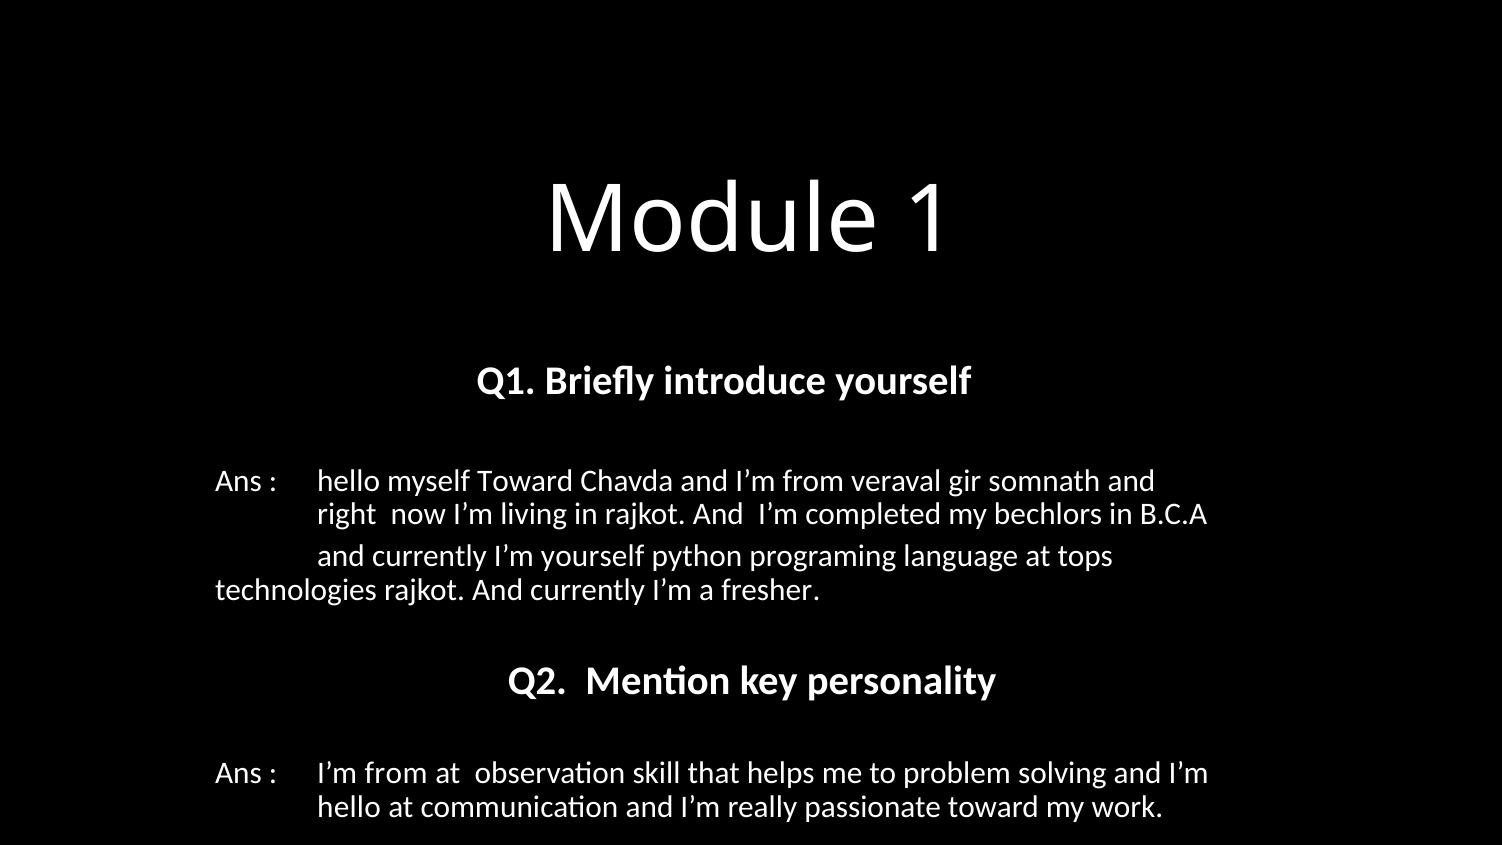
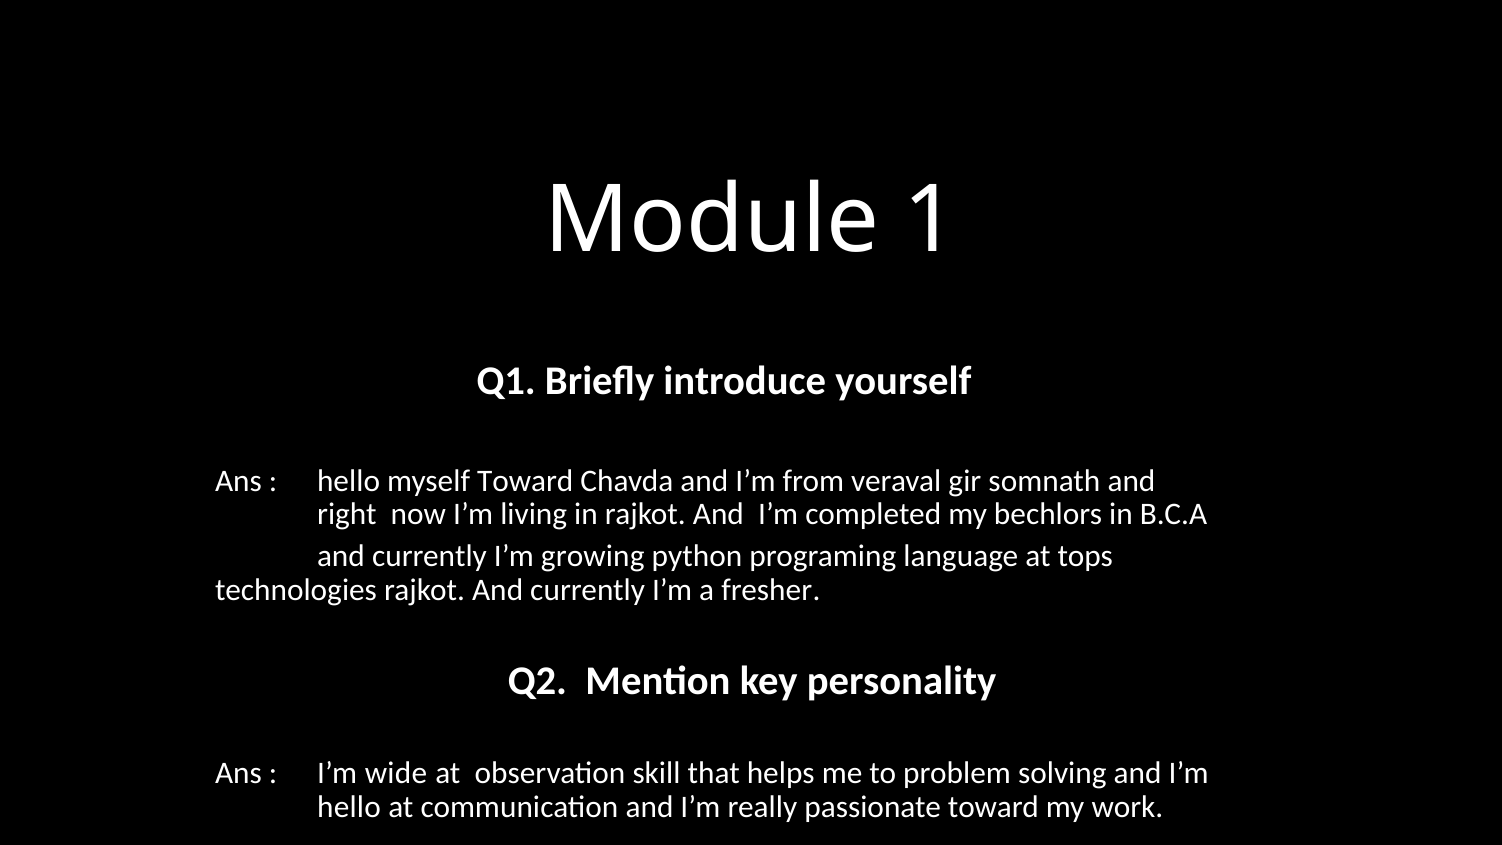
I’m yourself: yourself -> growing
from at (396, 773): from -> wide
